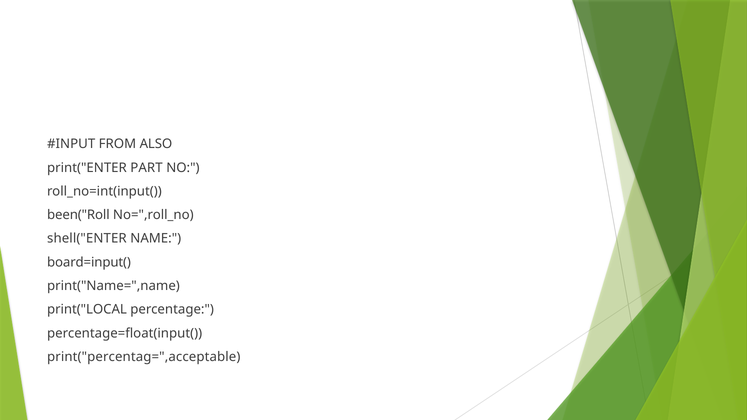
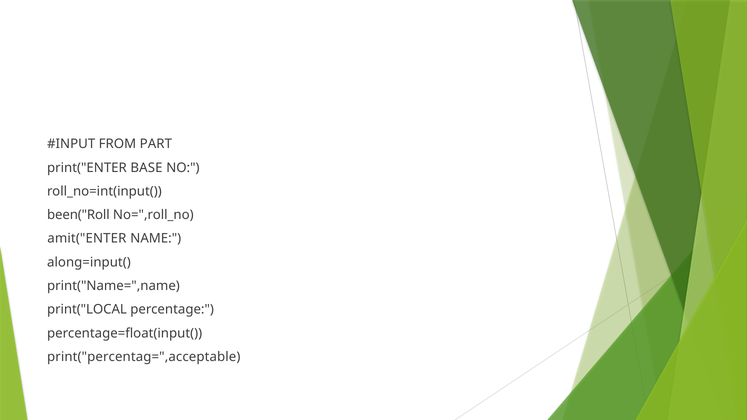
ALSO: ALSO -> PART
PART: PART -> BASE
shell("ENTER: shell("ENTER -> amit("ENTER
board=input(: board=input( -> along=input(
